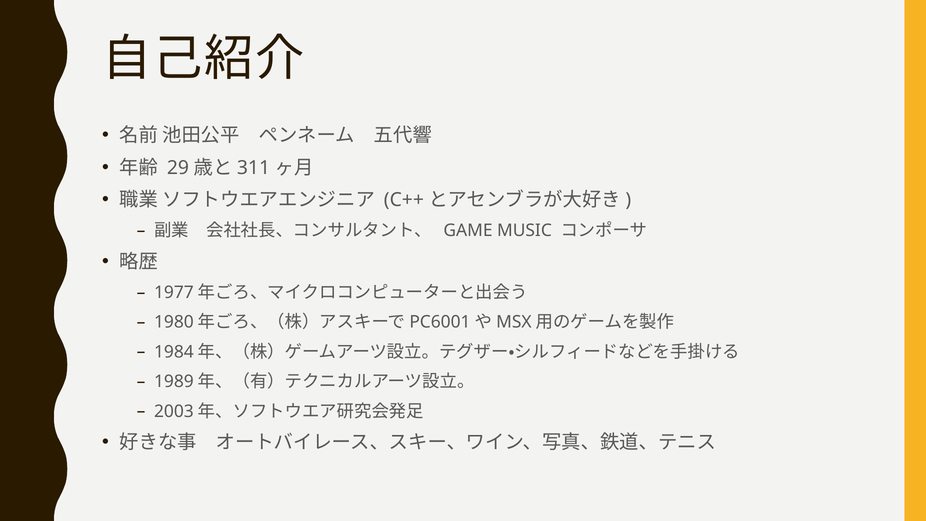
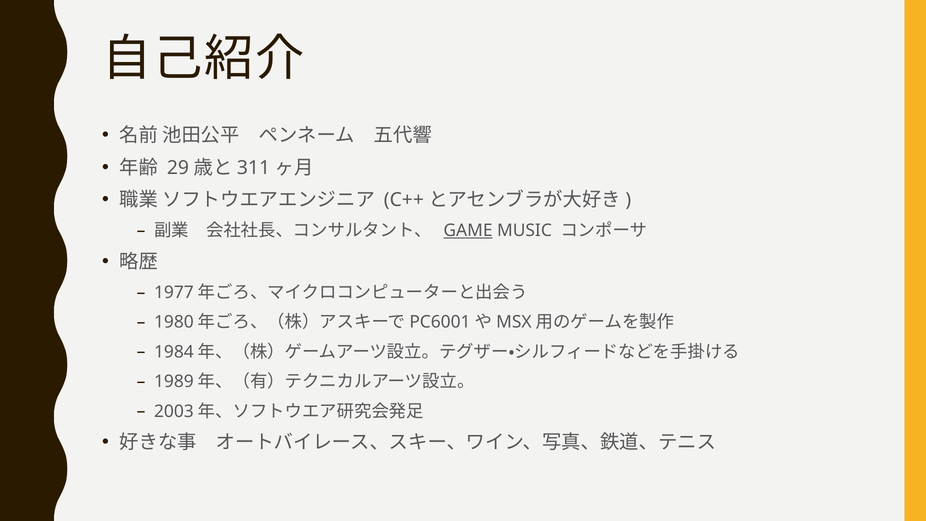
GAME underline: none -> present
